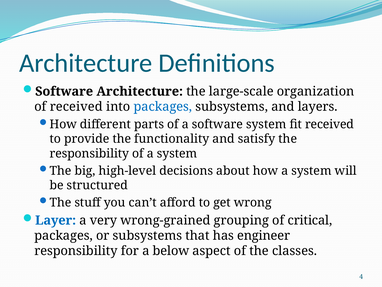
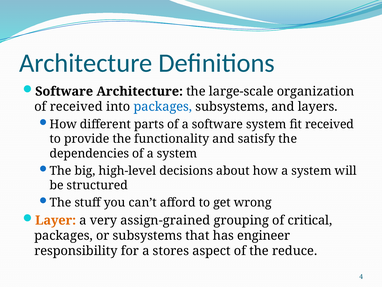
responsibility at (89, 153): responsibility -> dependencies
Layer colour: blue -> orange
wrong-grained: wrong-grained -> assign-grained
below: below -> stores
classes: classes -> reduce
